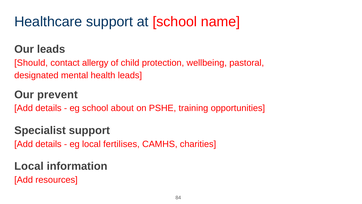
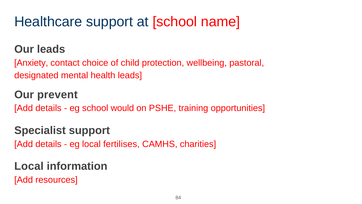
Should: Should -> Anxiety
allergy: allergy -> choice
about: about -> would
